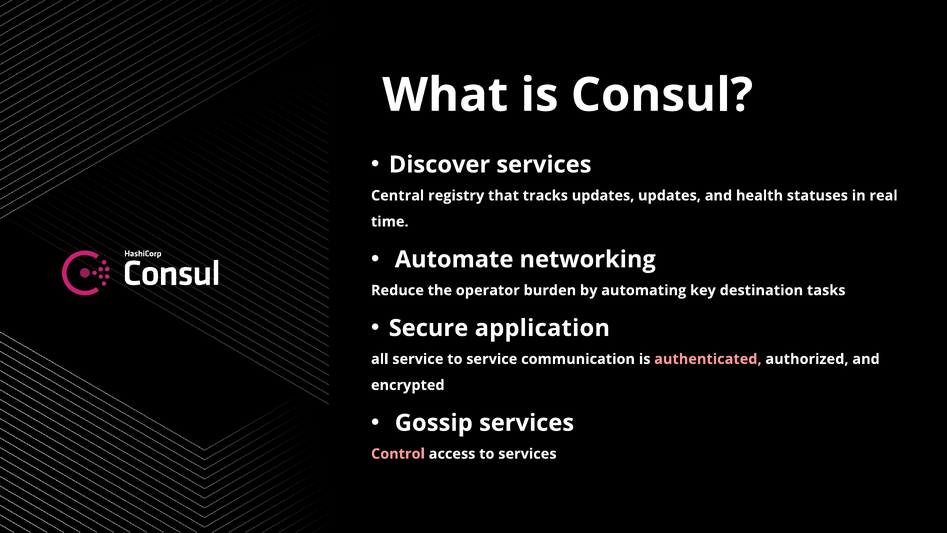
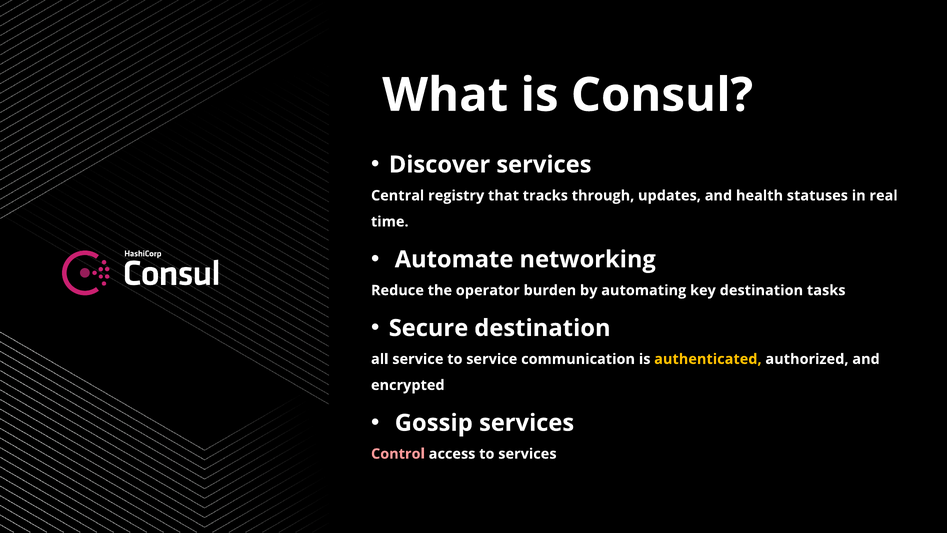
tracks updates: updates -> through
Secure application: application -> destination
authenticated colour: pink -> yellow
